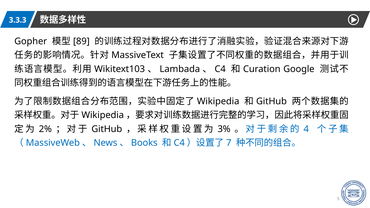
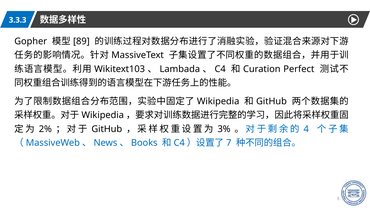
Google: Google -> Perfect
